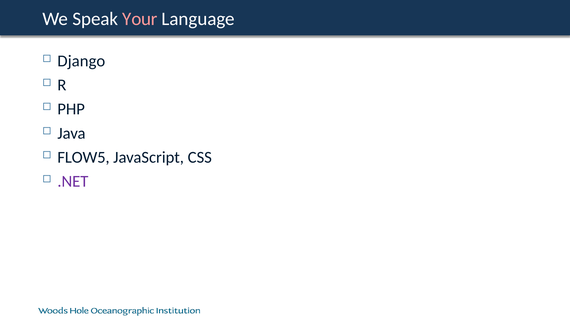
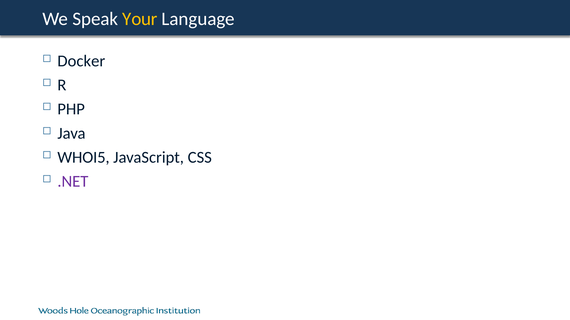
Your colour: pink -> yellow
Django: Django -> Docker
FLOW5: FLOW5 -> WHOI5
